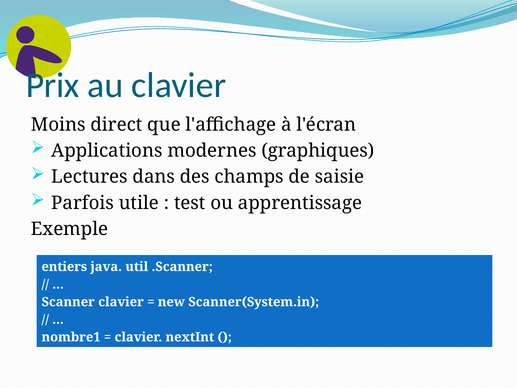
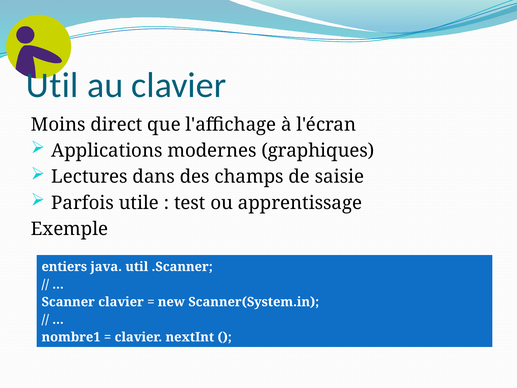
Prix at (53, 85): Prix -> Util
